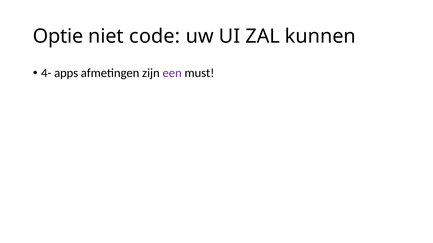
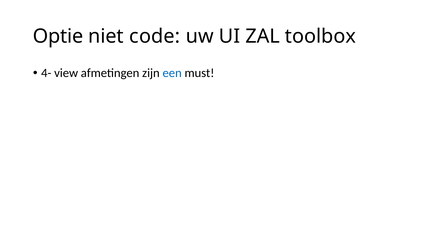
kunnen: kunnen -> toolbox
apps: apps -> view
een colour: purple -> blue
